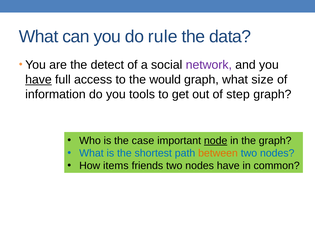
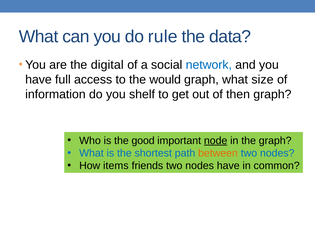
detect: detect -> digital
network colour: purple -> blue
have at (38, 80) underline: present -> none
tools: tools -> shelf
step: step -> then
case: case -> good
